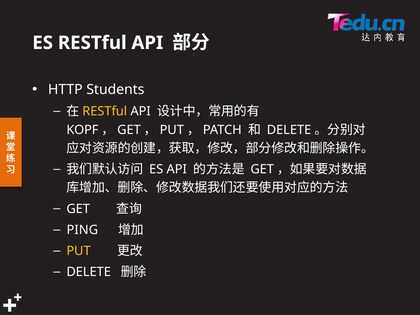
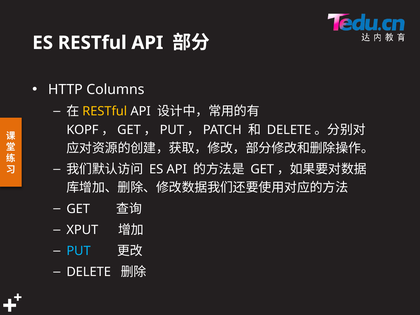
Students: Students -> Columns
PING: PING -> XPUT
PUT at (79, 251) colour: yellow -> light blue
